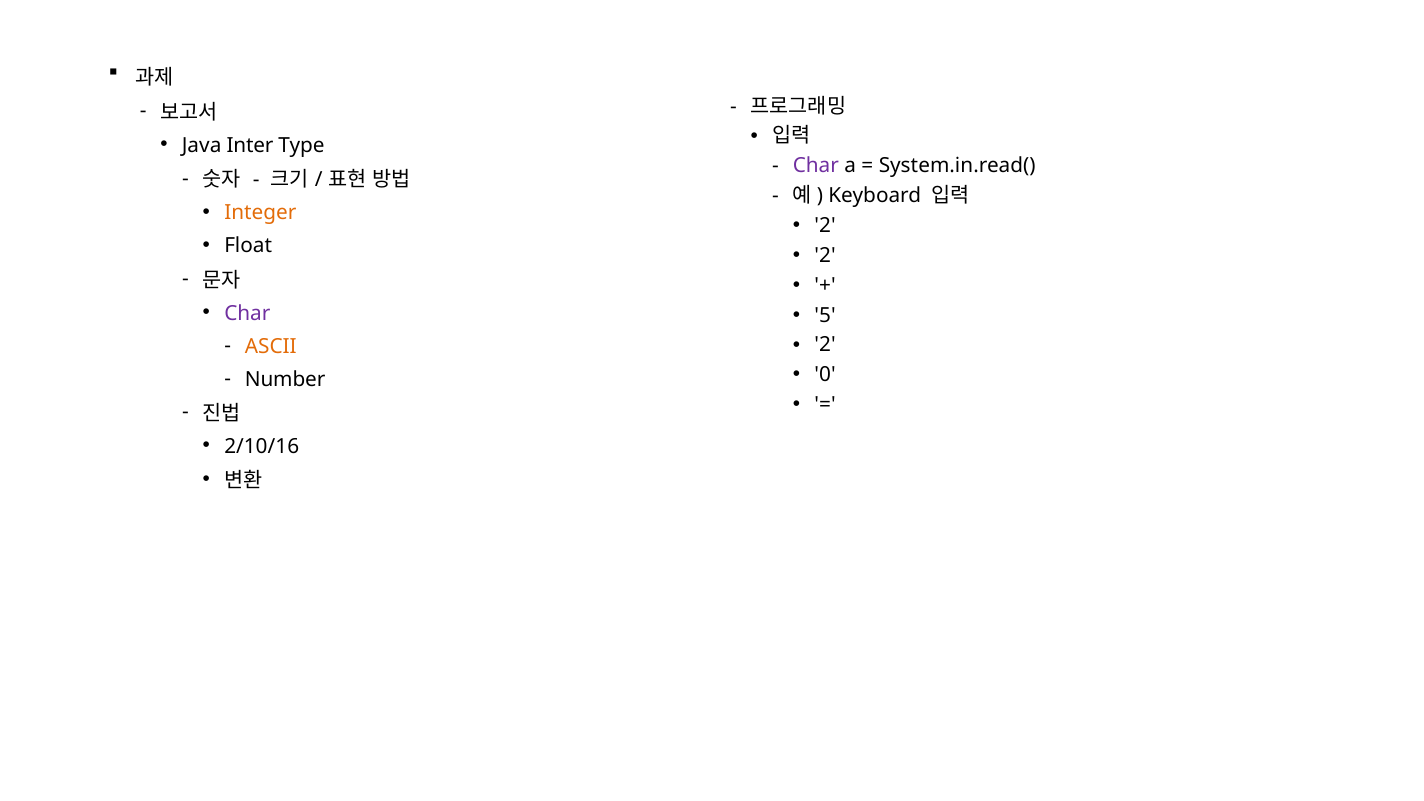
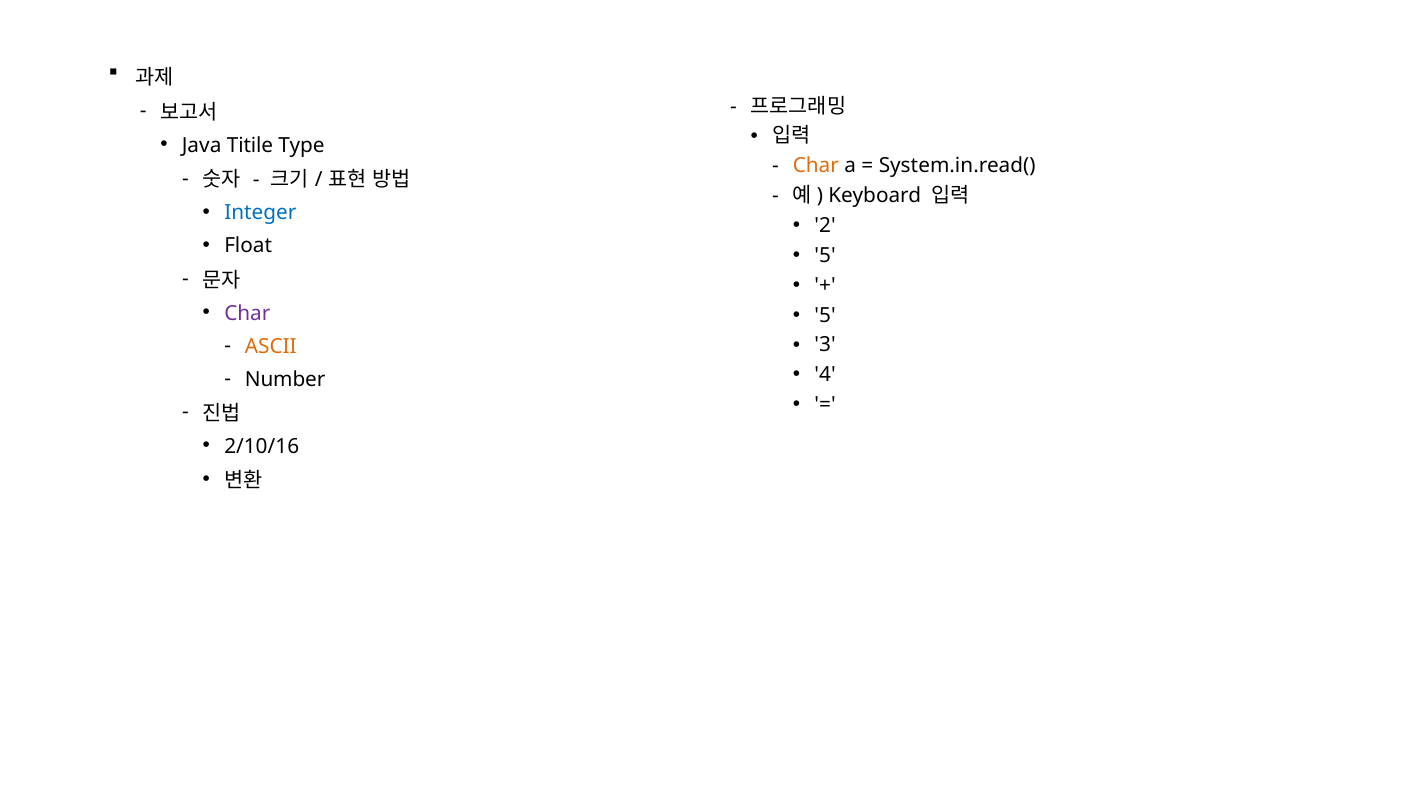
Inter: Inter -> Titile
Char at (816, 166) colour: purple -> orange
Integer colour: orange -> blue
2 at (825, 255): 2 -> 5
2 at (825, 345): 2 -> 3
0: 0 -> 4
